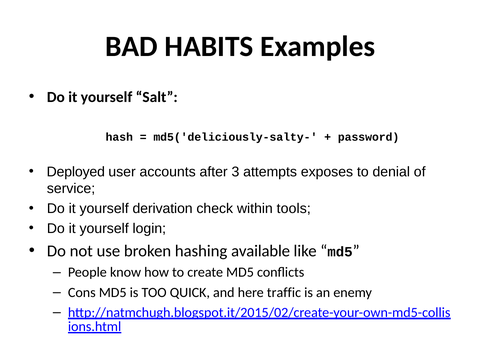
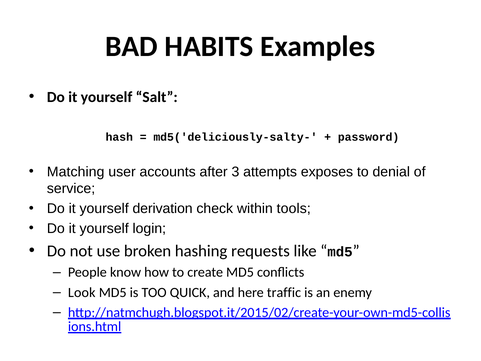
Deployed: Deployed -> Matching
available: available -> requests
Cons: Cons -> Look
